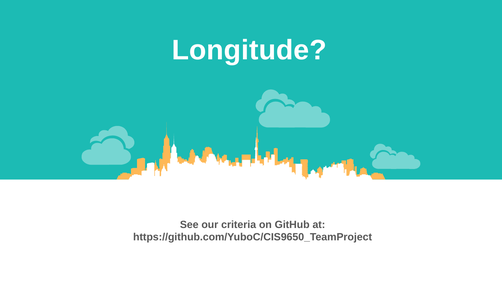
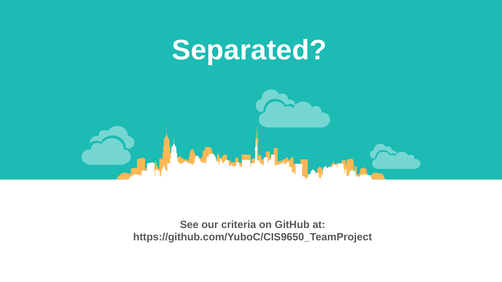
Longitude: Longitude -> Separated
